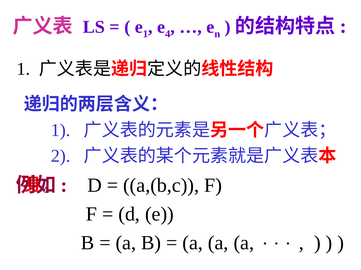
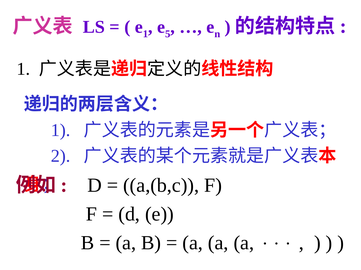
4: 4 -> 5
